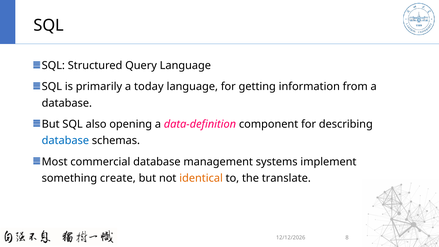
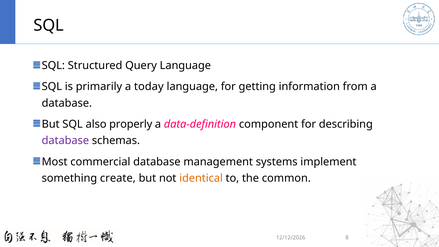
opening: opening -> properly
database at (65, 141) colour: blue -> purple
translate: translate -> common
